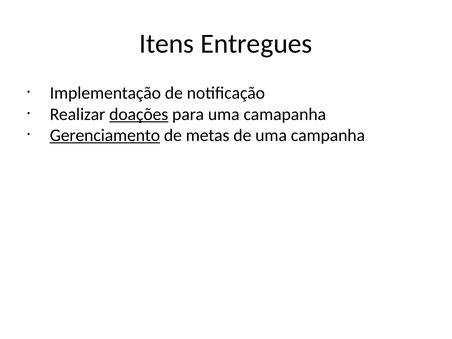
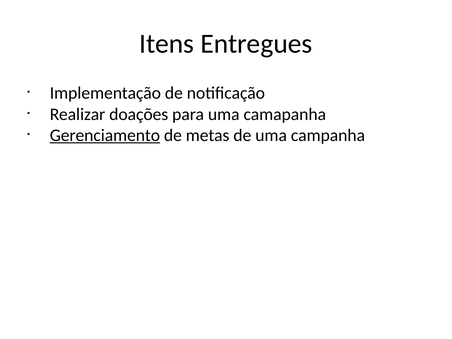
doações underline: present -> none
